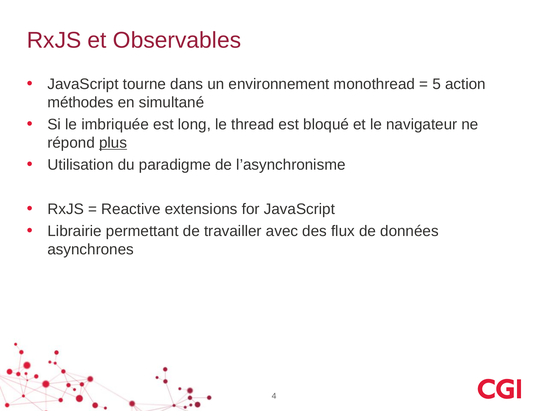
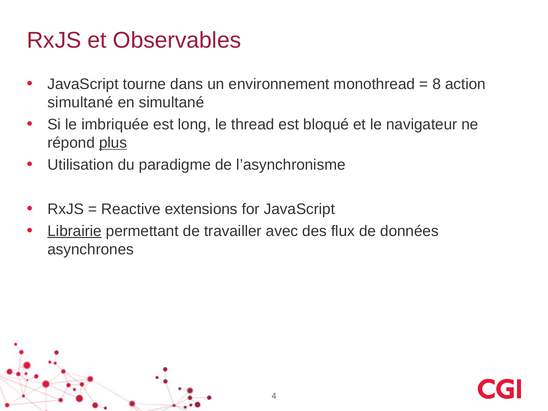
5: 5 -> 8
méthodes at (81, 102): méthodes -> simultané
Librairie underline: none -> present
